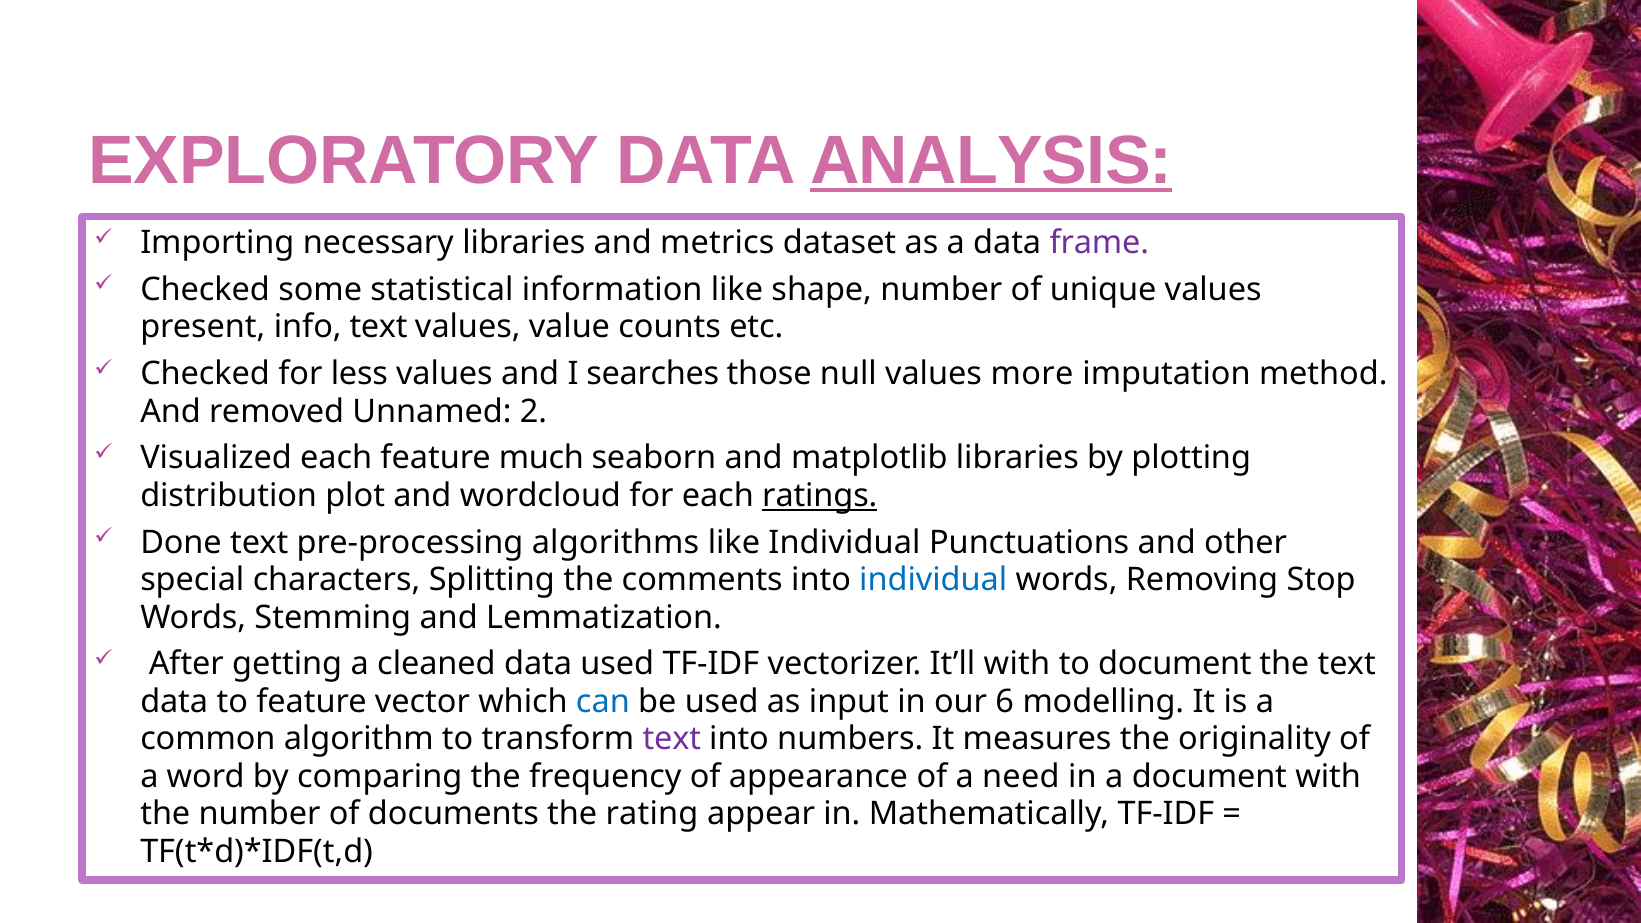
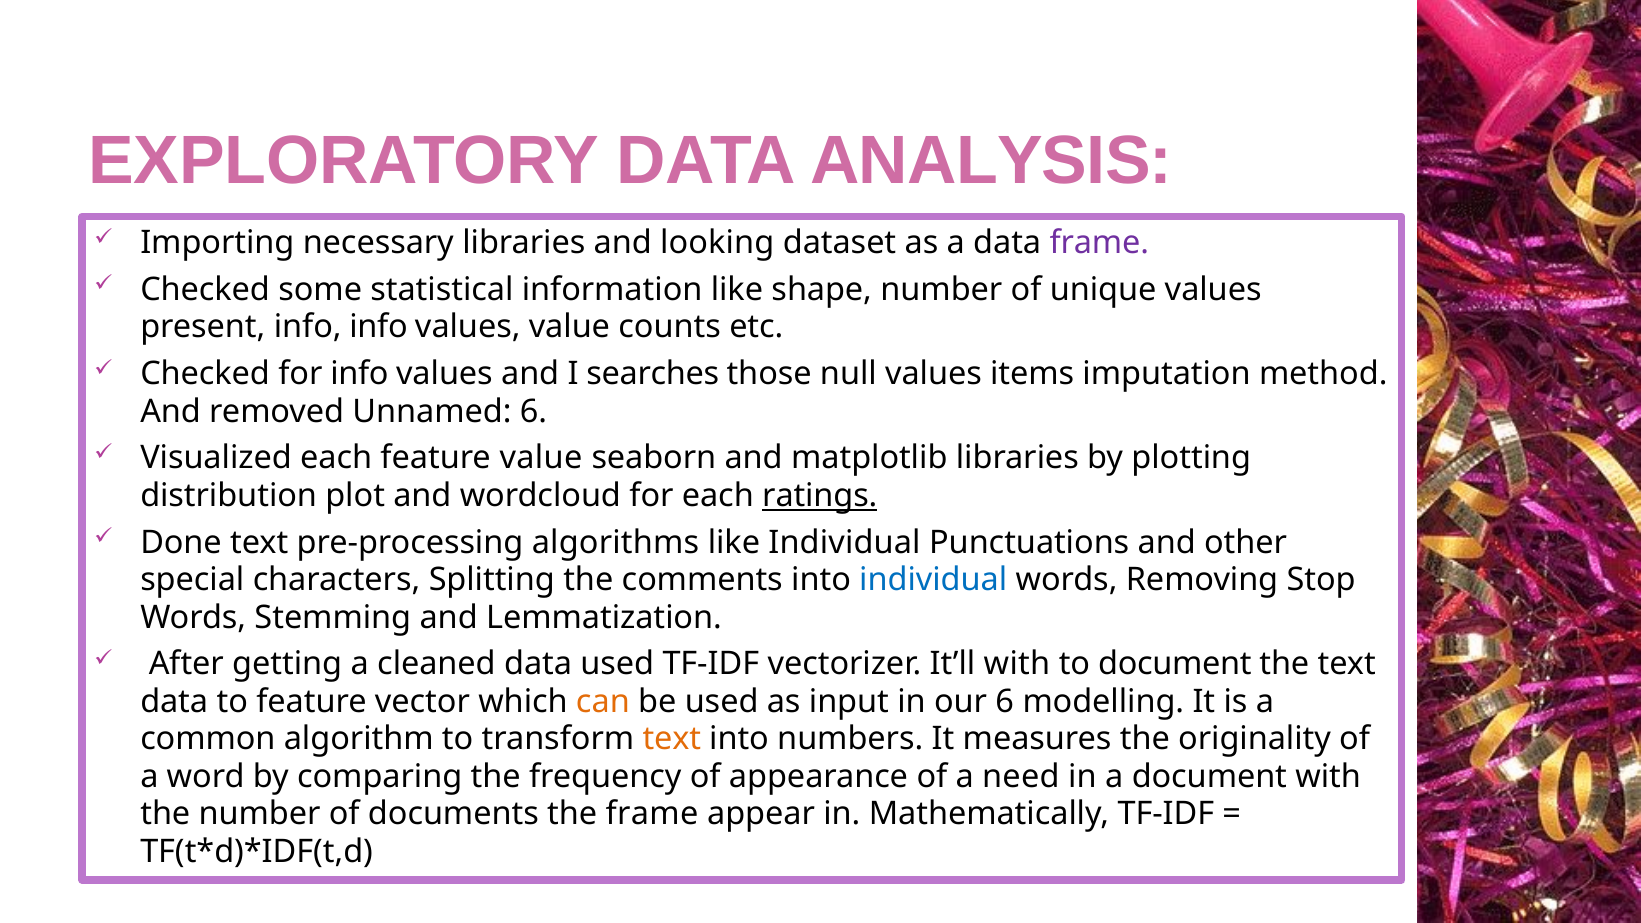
ANALYSIS underline: present -> none
metrics: metrics -> looking
info text: text -> info
for less: less -> info
more: more -> items
Unnamed 2: 2 -> 6
feature much: much -> value
can colour: blue -> orange
text at (672, 739) colour: purple -> orange
the rating: rating -> frame
